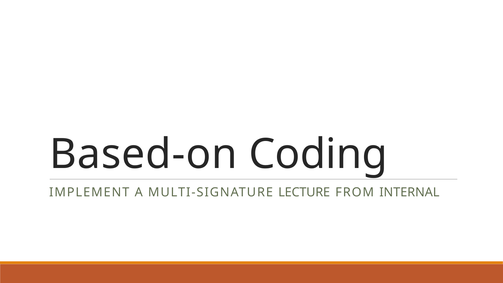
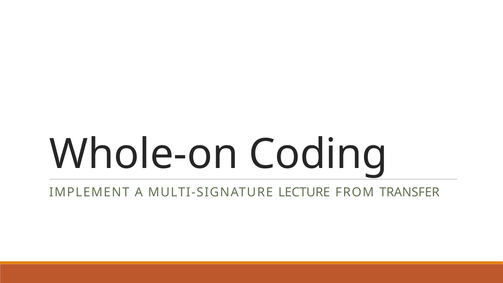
Based-on: Based-on -> Whole-on
INTERNAL: INTERNAL -> TRANSFER
